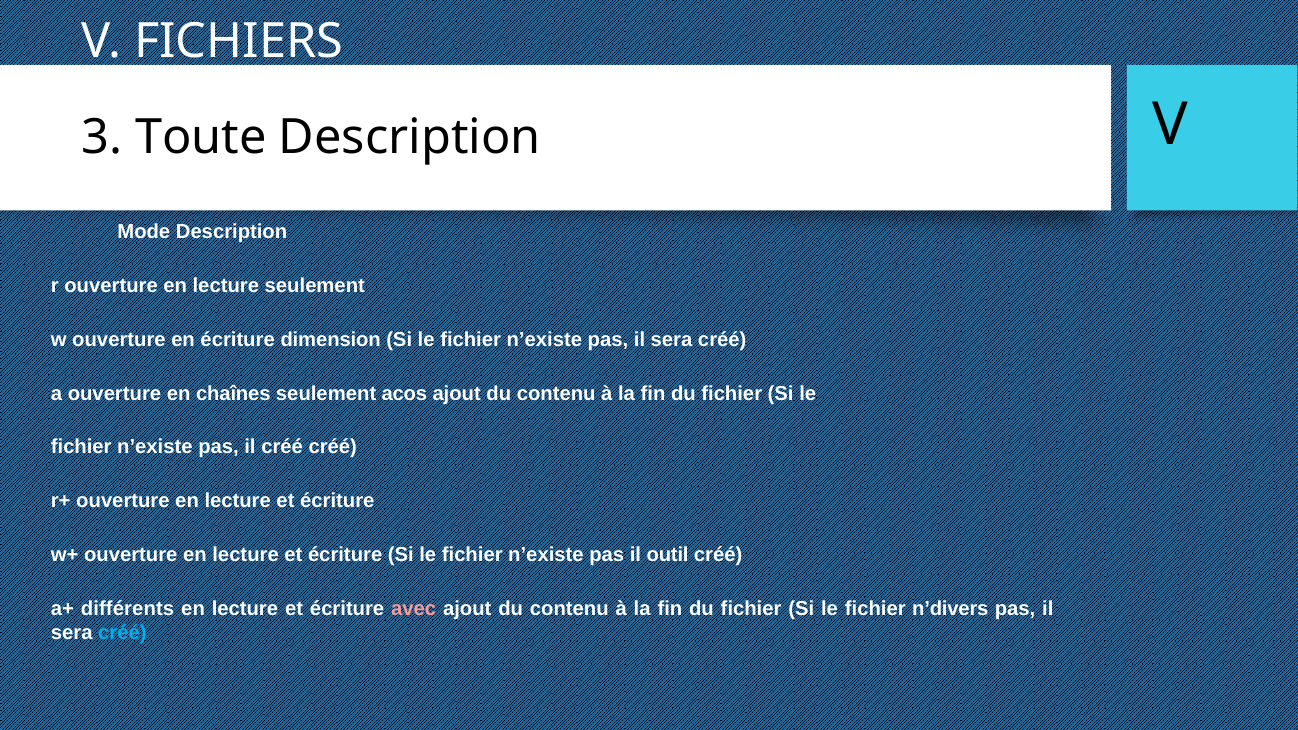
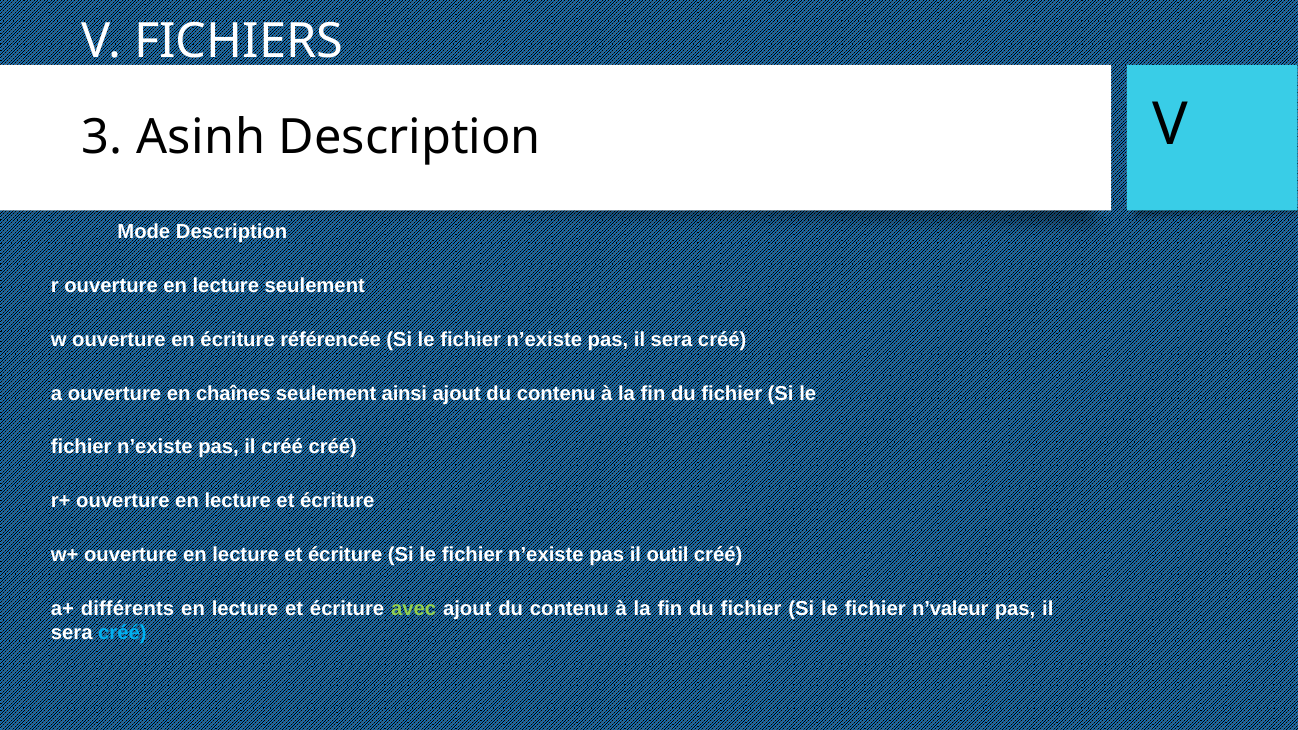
Toute: Toute -> Asinh
dimension: dimension -> référencée
acos: acos -> ainsi
avec colour: pink -> light green
n’divers: n’divers -> n’valeur
